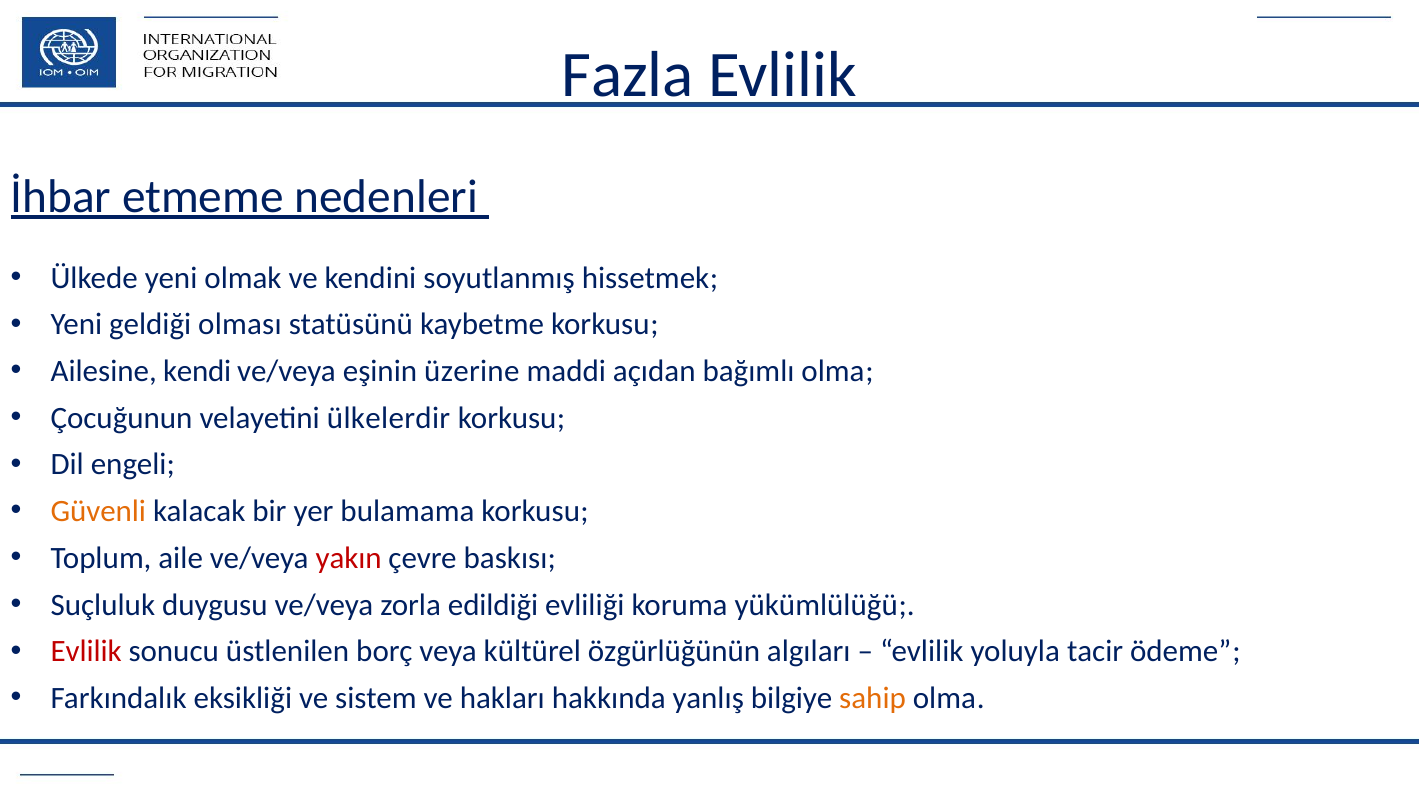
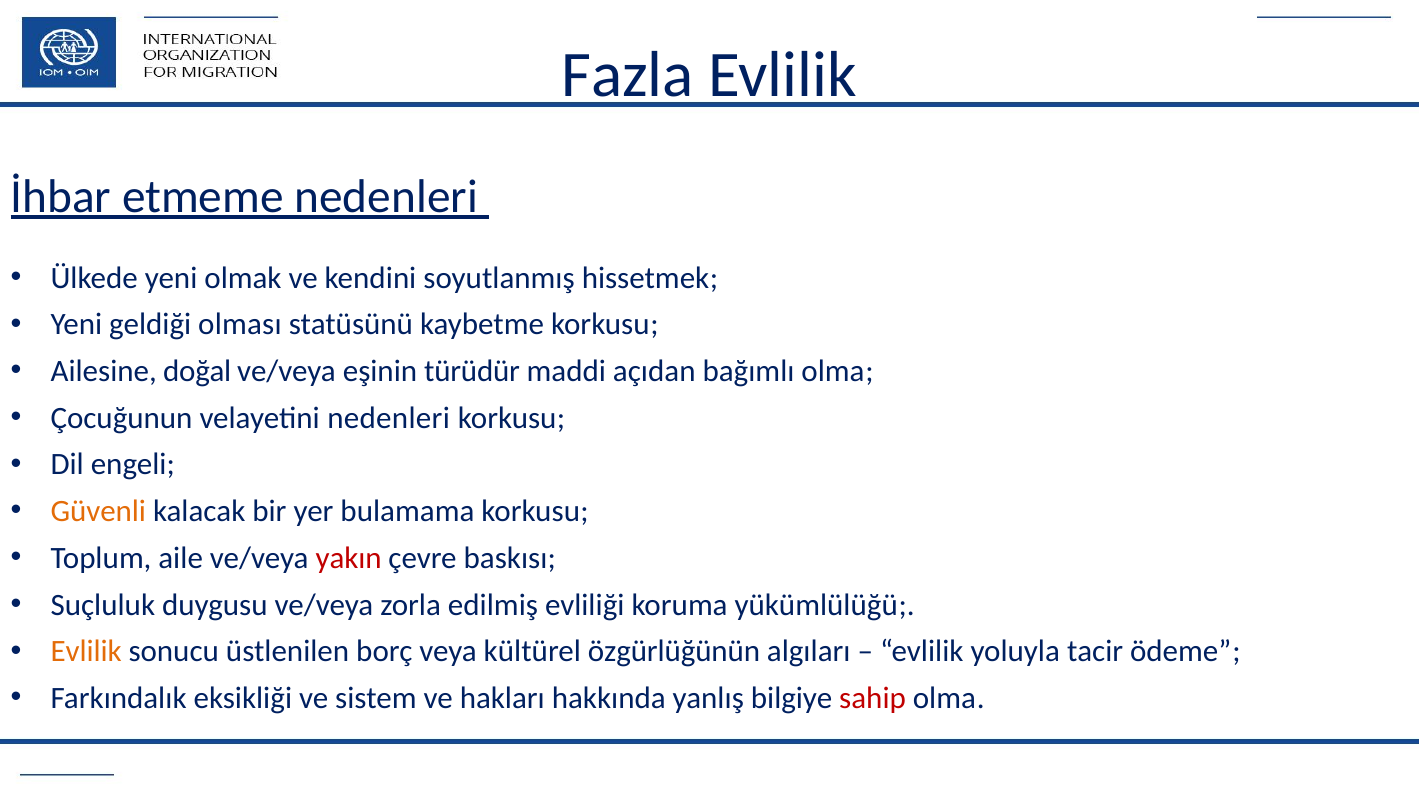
kendi: kendi -> doğal
üzerine: üzerine -> türüdür
velayetini ülkelerdir: ülkelerdir -> nedenleri
edildiği: edildiği -> edilmiş
Evlilik at (86, 652) colour: red -> orange
sahip colour: orange -> red
